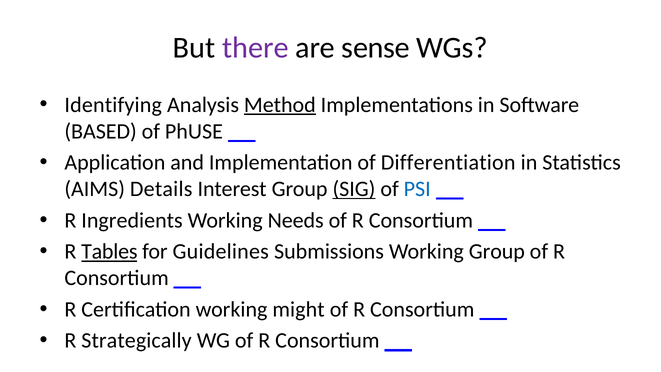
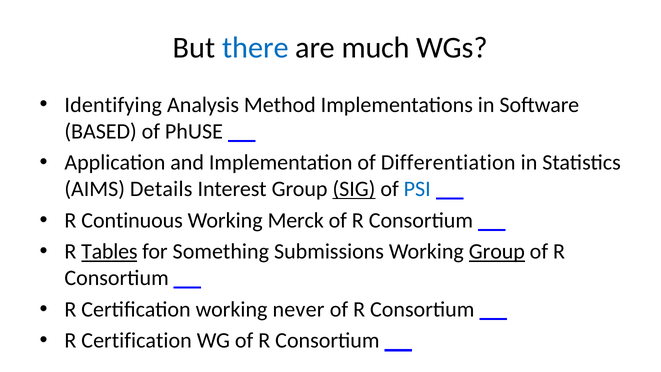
there colour: purple -> blue
sense: sense -> much
Method underline: present -> none
Ingredients: Ingredients -> Continuous
Needs: Needs -> Merck
Guidelines: Guidelines -> Something
Group at (497, 252) underline: none -> present
might: might -> never
Strategically at (137, 341): Strategically -> Certification
